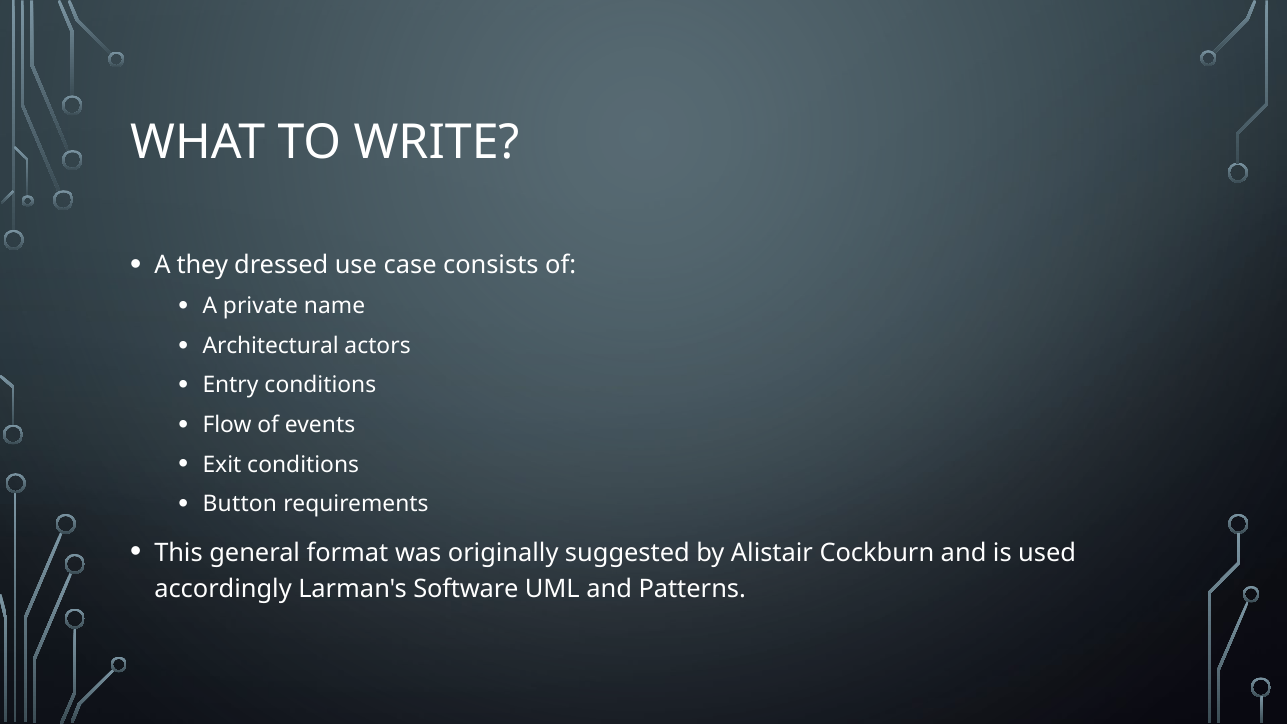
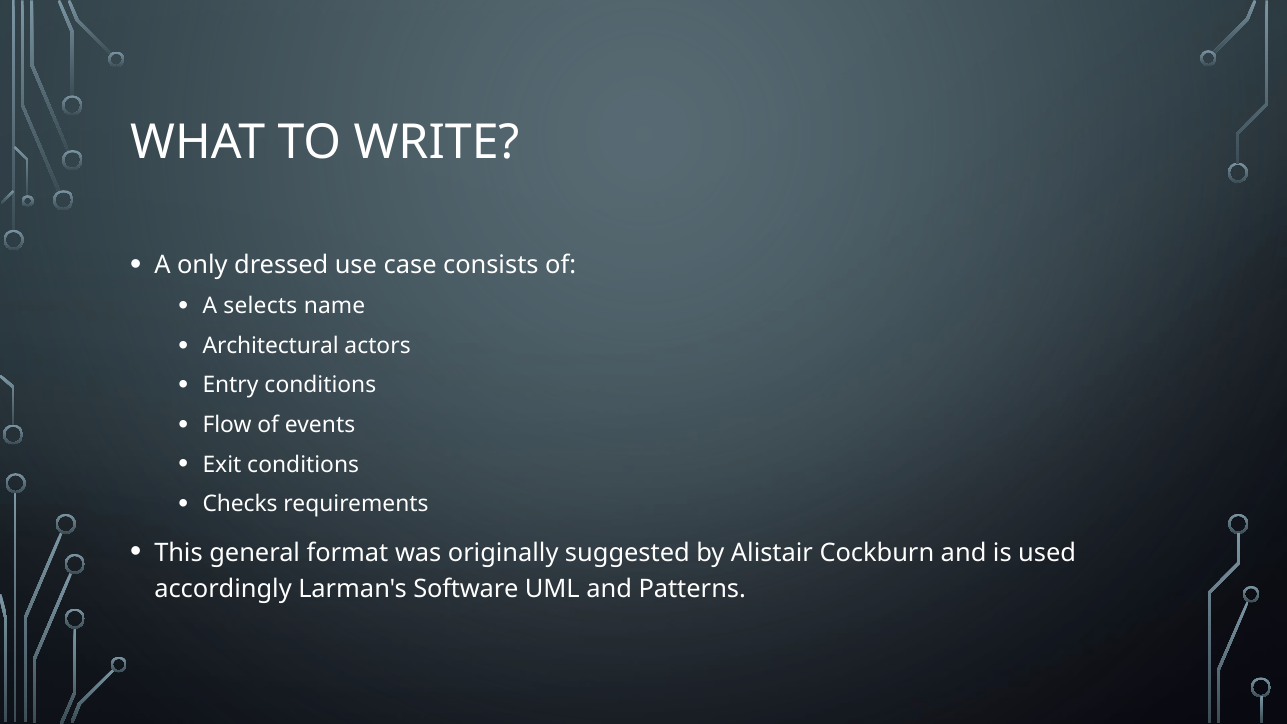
they: they -> only
private: private -> selects
Button: Button -> Checks
